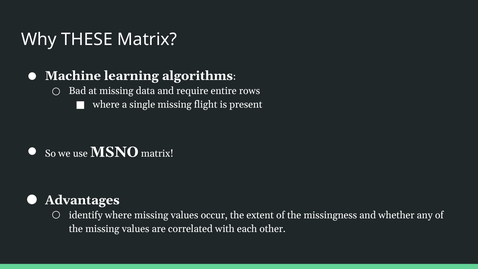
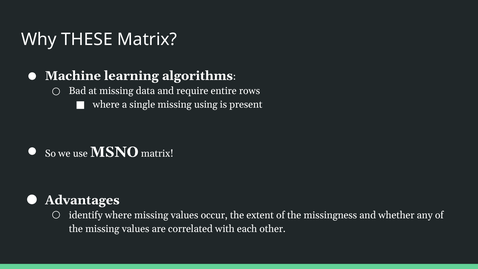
flight: flight -> using
